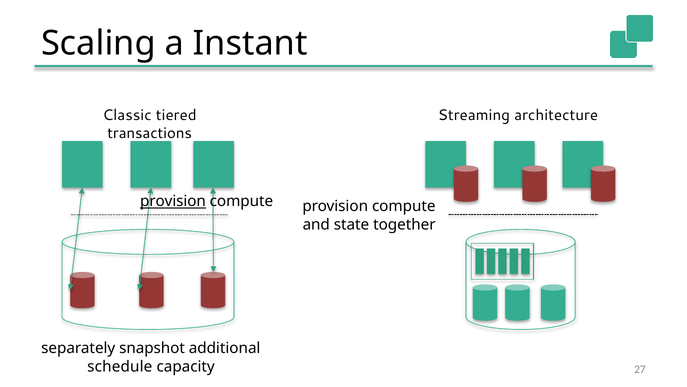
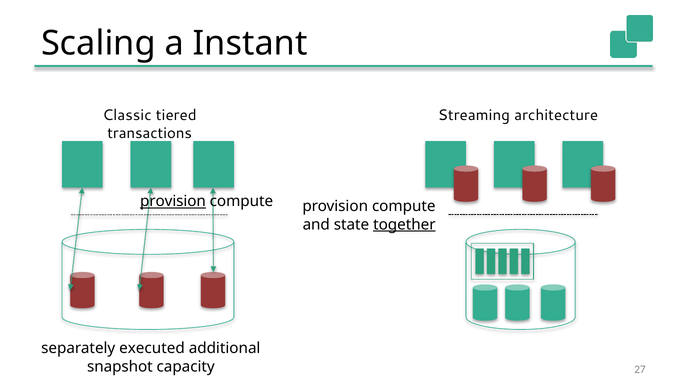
together underline: none -> present
snapshot: snapshot -> executed
schedule: schedule -> snapshot
